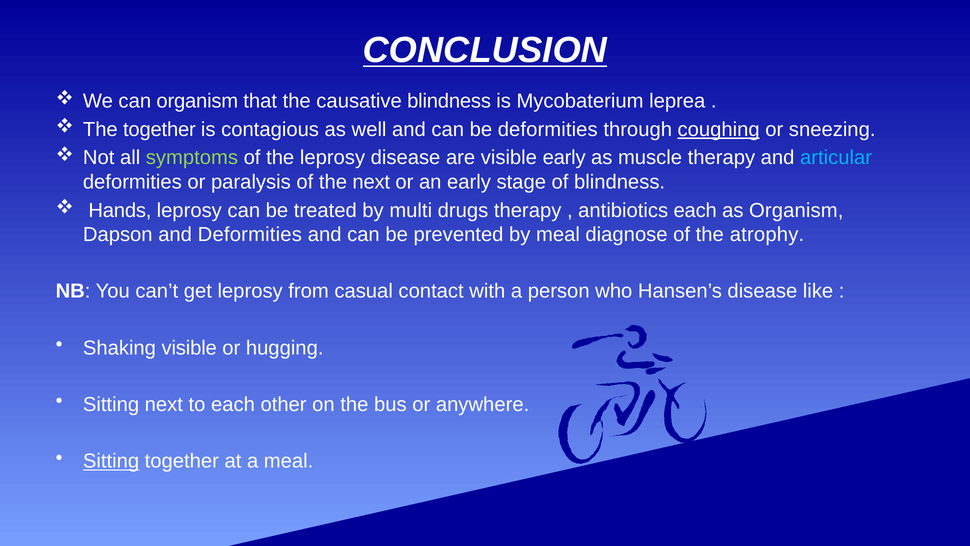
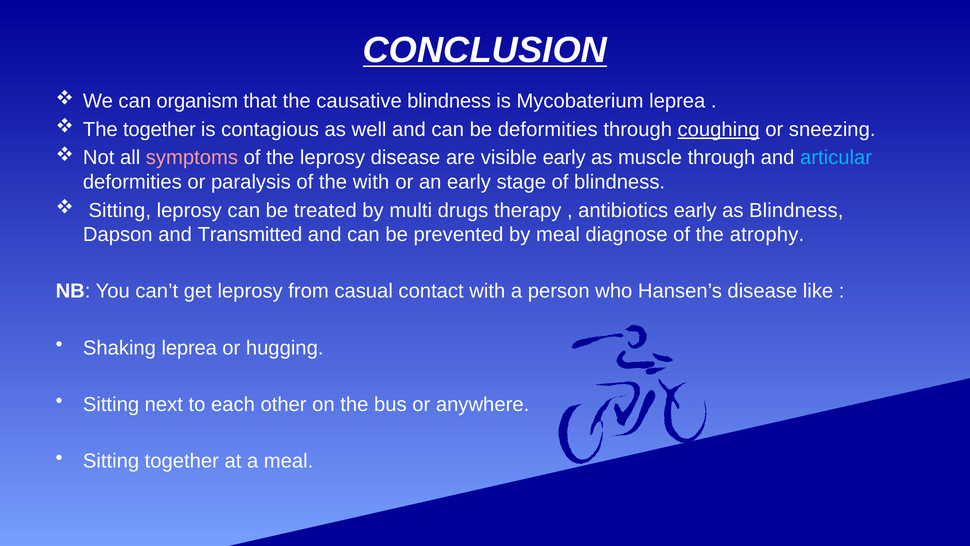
symptoms colour: light green -> pink
muscle therapy: therapy -> through
the next: next -> with
Hands at (120, 210): Hands -> Sitting
antibiotics each: each -> early
as Organism: Organism -> Blindness
and Deformities: Deformities -> Transmitted
Shaking visible: visible -> leprea
Sitting at (111, 461) underline: present -> none
